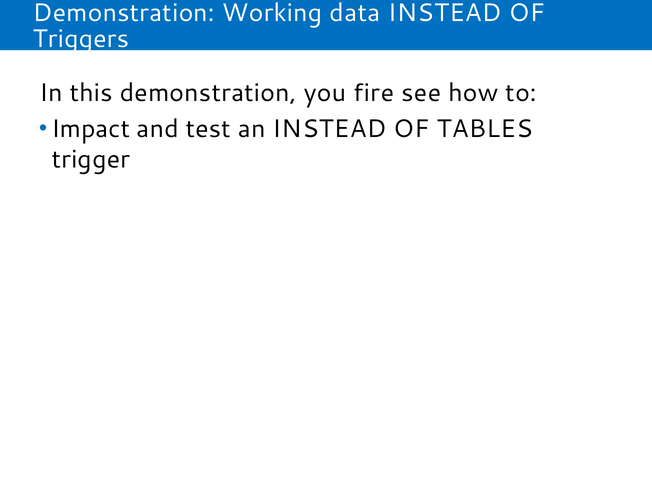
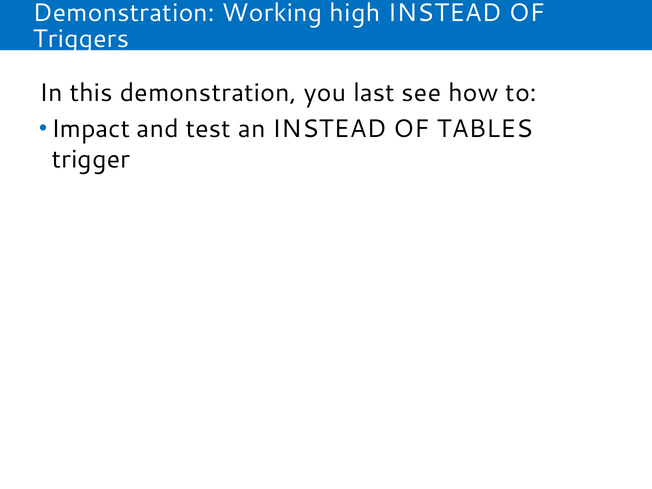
data: data -> high
fire: fire -> last
